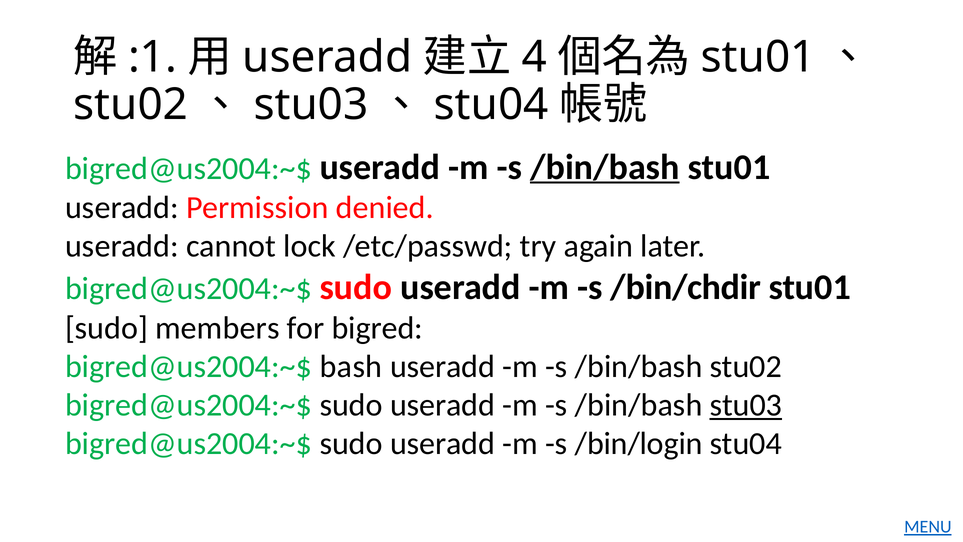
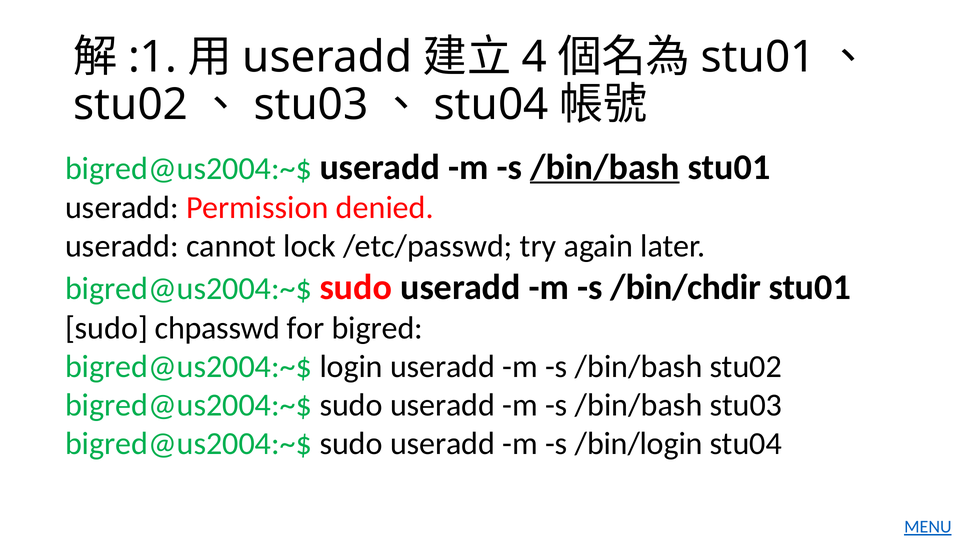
members: members -> chpasswd
bash: bash -> login
stu03 at (746, 405) underline: present -> none
